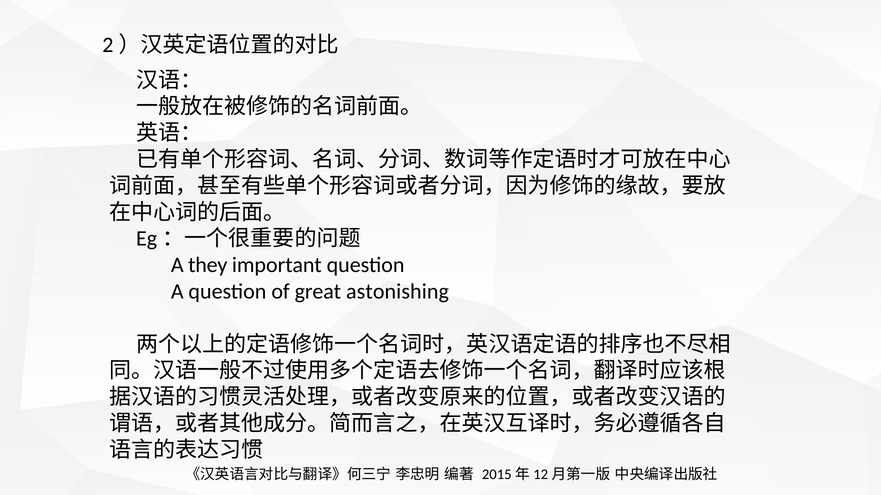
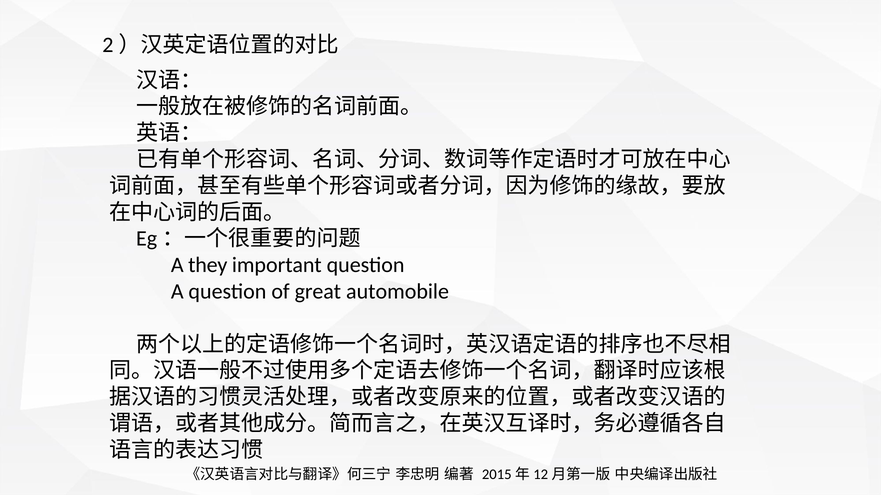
astonishing: astonishing -> automobile
